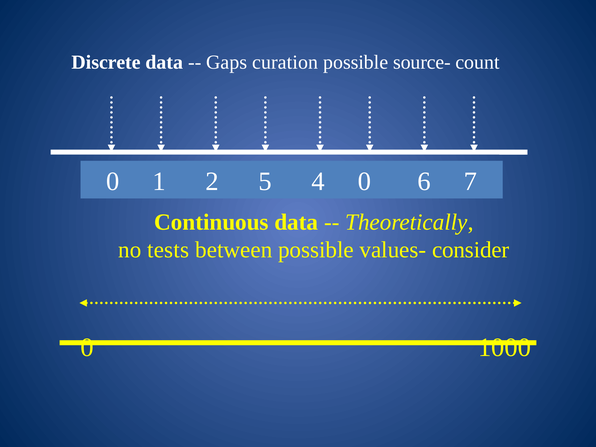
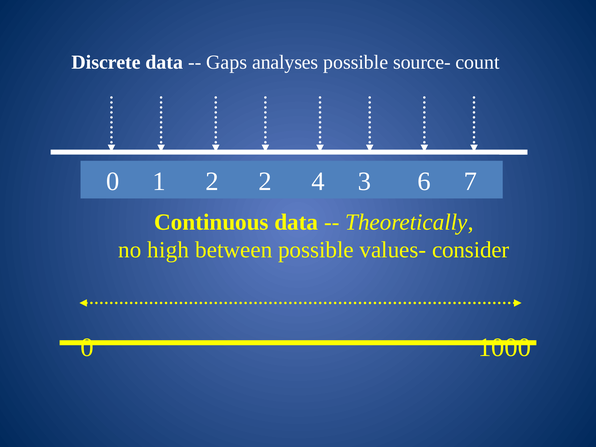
curation: curation -> analyses
2 5: 5 -> 2
4 0: 0 -> 3
tests: tests -> high
